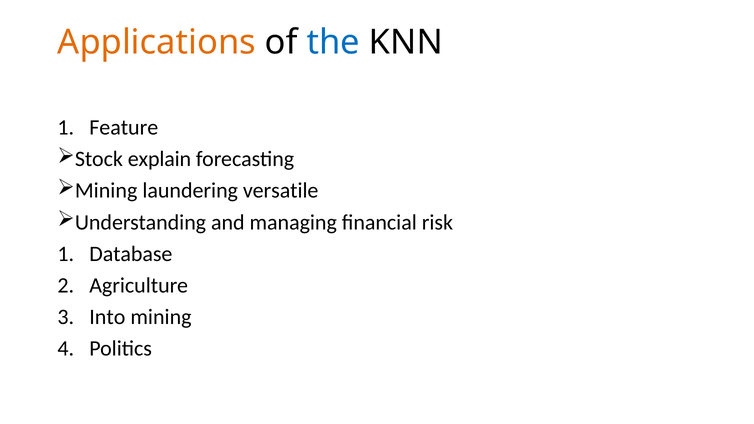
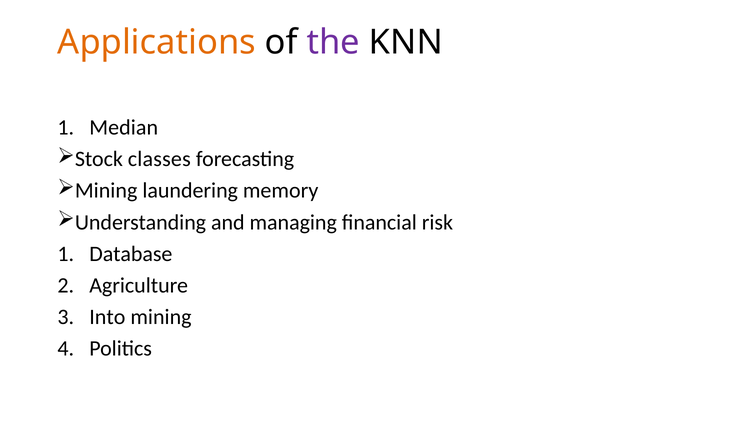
the colour: blue -> purple
Feature: Feature -> Median
explain: explain -> classes
versatile: versatile -> memory
